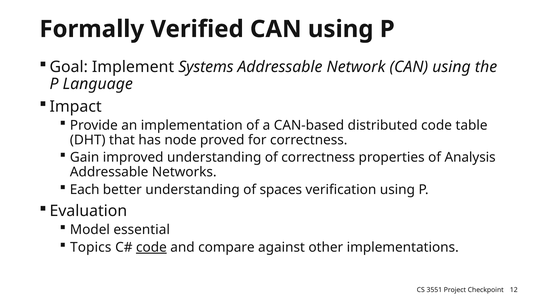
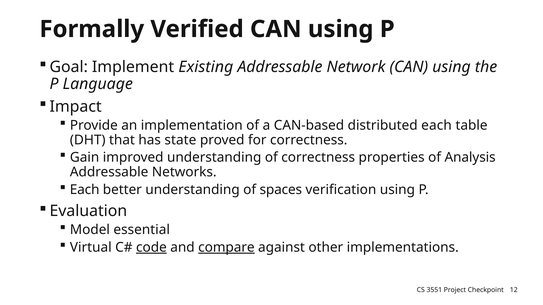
Systems: Systems -> Existing
distributed code: code -> each
node: node -> state
Topics: Topics -> Virtual
compare underline: none -> present
